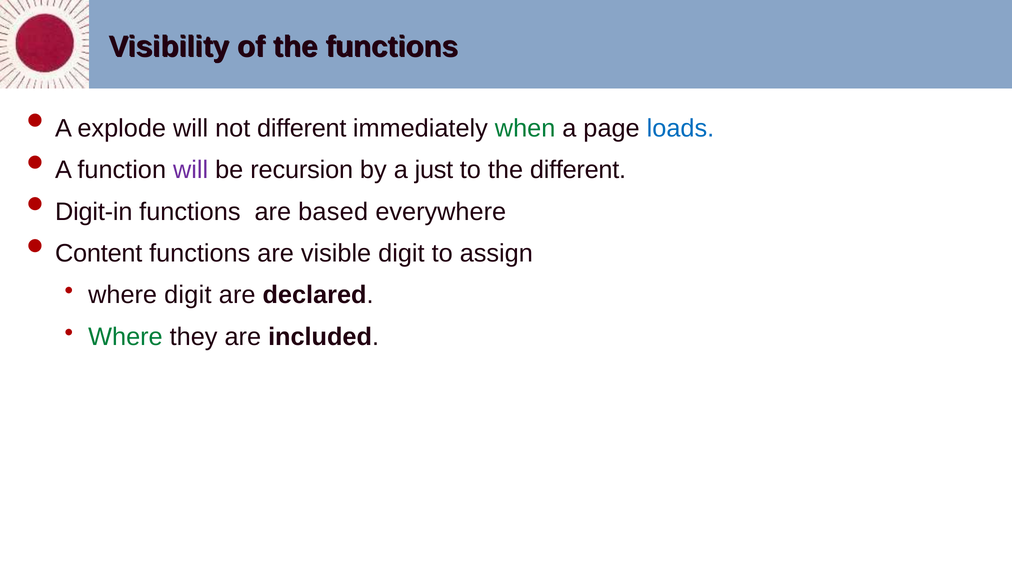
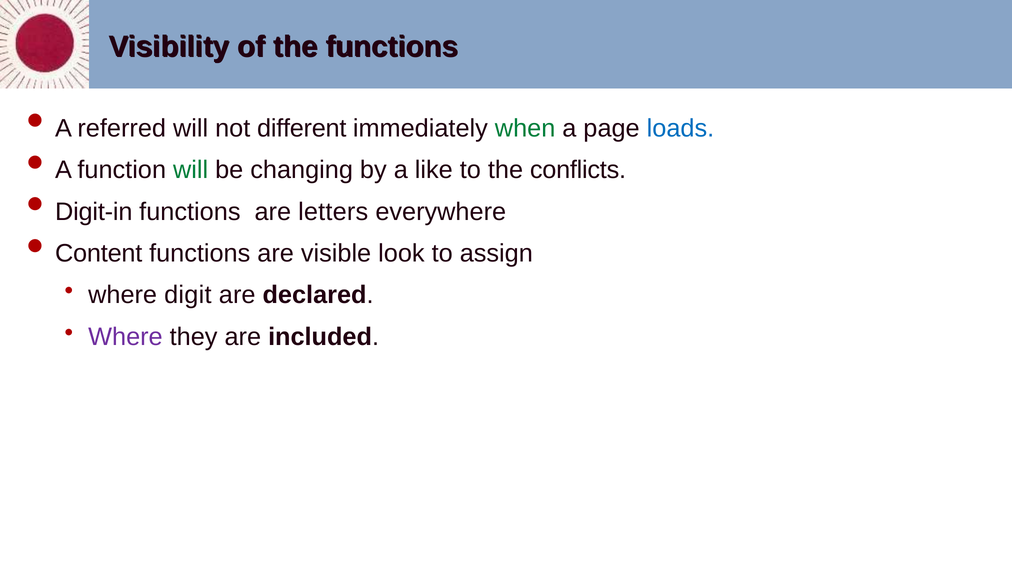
explode: explode -> referred
will at (191, 170) colour: purple -> green
recursion: recursion -> changing
just: just -> like
the different: different -> conflicts
based: based -> letters
visible digit: digit -> look
Where at (125, 337) colour: green -> purple
